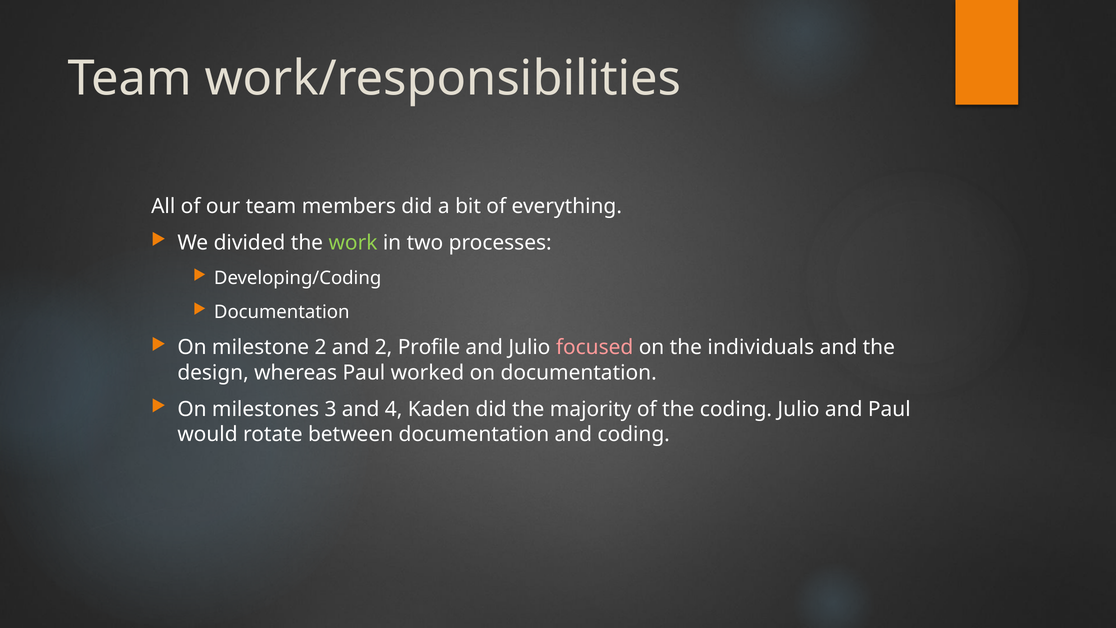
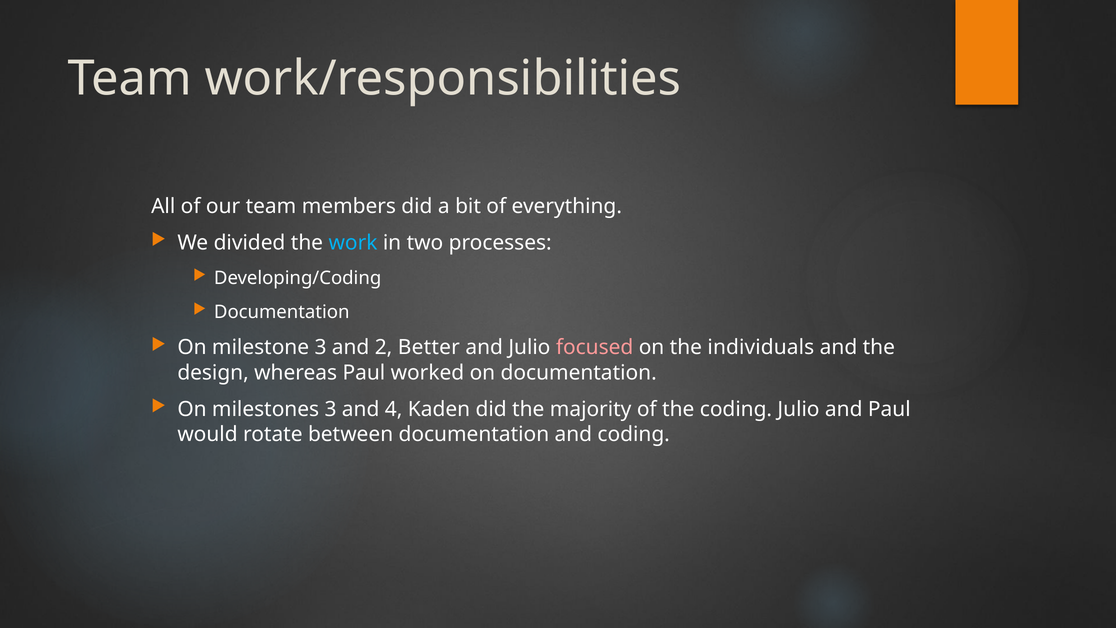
work colour: light green -> light blue
milestone 2: 2 -> 3
Profile: Profile -> Better
